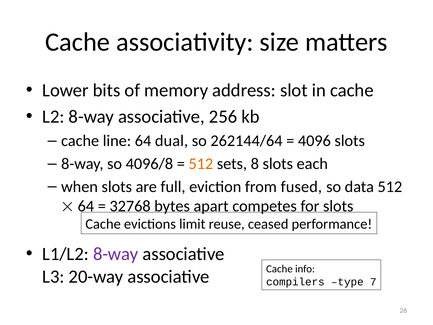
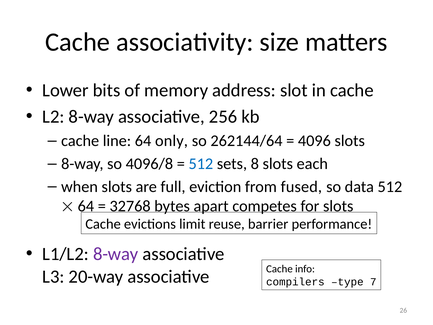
dual: dual -> only
512 at (201, 164) colour: orange -> blue
ceased: ceased -> barrier
